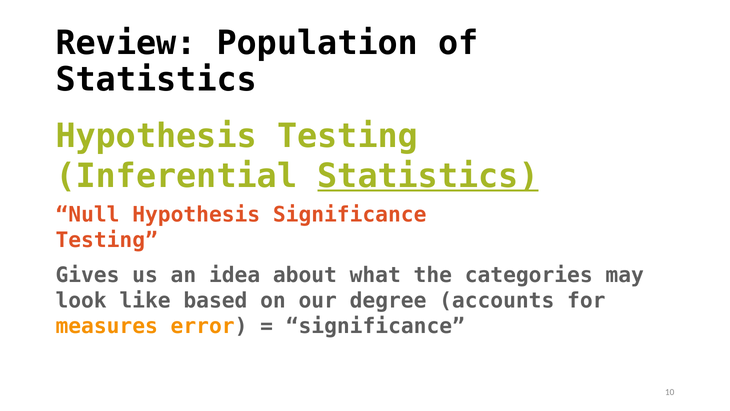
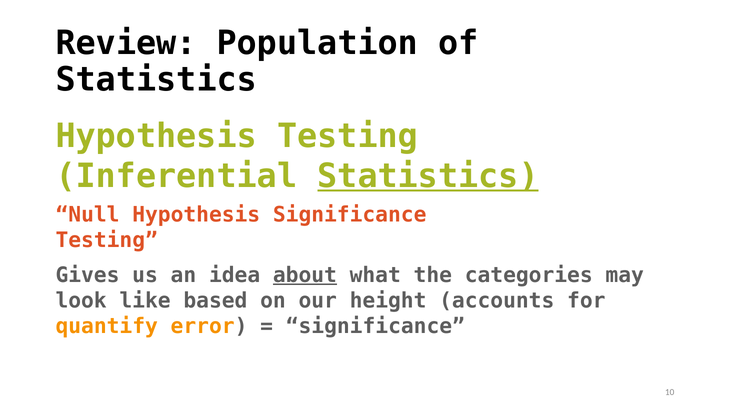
about underline: none -> present
degree: degree -> height
measures: measures -> quantify
